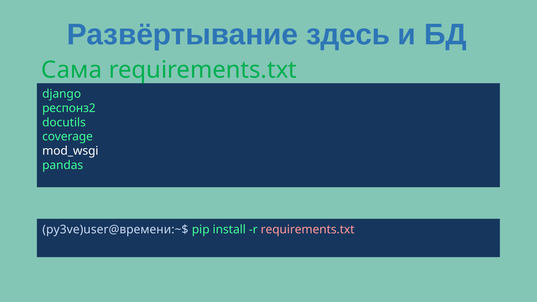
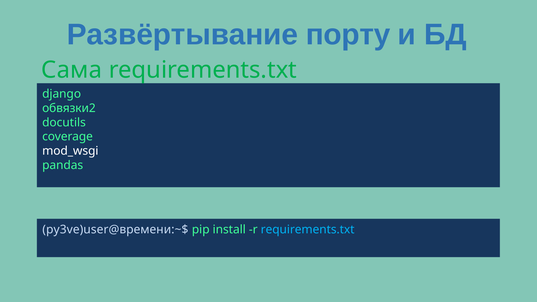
здесь: здесь -> порту
респонз2: респонз2 -> обвязки2
requirements.txt at (308, 229) colour: pink -> light blue
